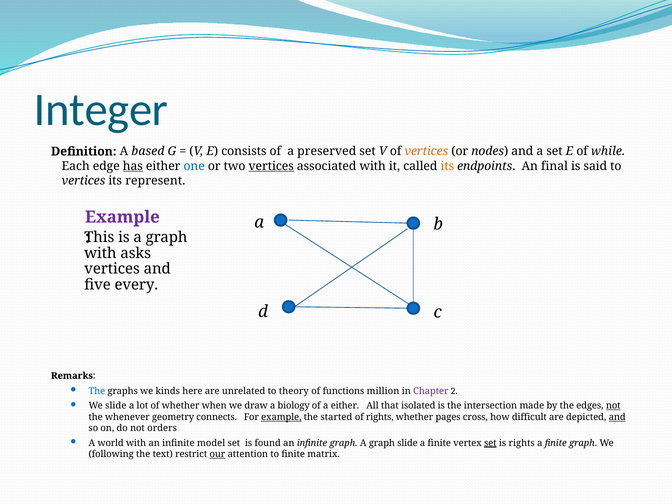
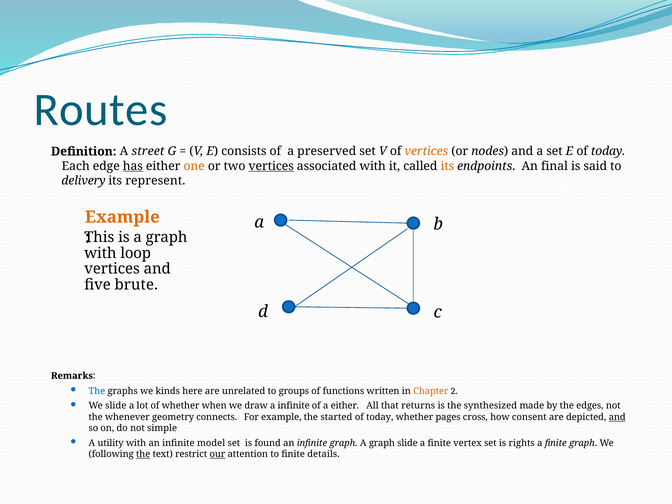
Integer: Integer -> Routes
based: based -> street
E of while: while -> today
one colour: blue -> orange
vertices at (84, 181): vertices -> delivery
Example at (122, 217) colour: purple -> orange
asks: asks -> loop
every: every -> brute
theory: theory -> groups
million: million -> written
Chapter colour: purple -> orange
a biology: biology -> infinite
isolated: isolated -> returns
intersection: intersection -> synthesized
not at (613, 406) underline: present -> none
example at (281, 417) underline: present -> none
rights at (380, 417): rights -> today
difficult: difficult -> consent
orders: orders -> simple
world: world -> utility
set at (490, 443) underline: present -> none
the at (143, 454) underline: none -> present
matrix: matrix -> details
